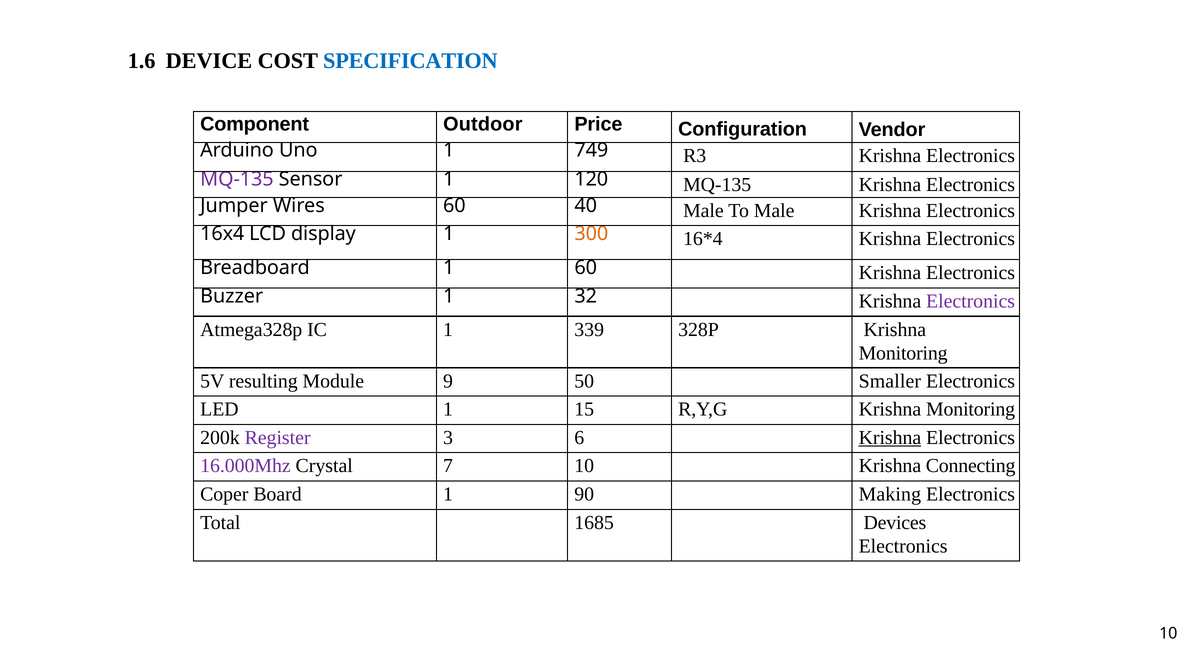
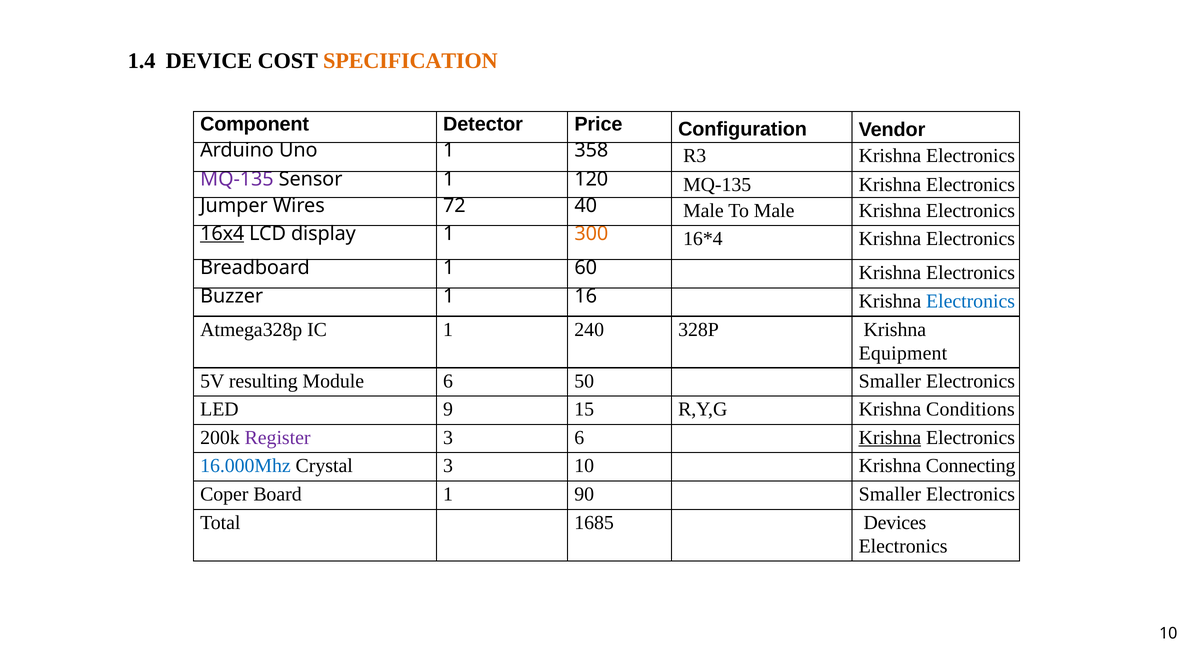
1.6: 1.6 -> 1.4
SPECIFICATION colour: blue -> orange
Outdoor: Outdoor -> Detector
749: 749 -> 358
Wires 60: 60 -> 72
16x4 underline: none -> present
32: 32 -> 16
Electronics at (971, 301) colour: purple -> blue
339: 339 -> 240
Monitoring at (903, 353): Monitoring -> Equipment
Module 9: 9 -> 6
LED 1: 1 -> 9
R,Y,G Krishna Monitoring: Monitoring -> Conditions
16.000Mhz colour: purple -> blue
Crystal 7: 7 -> 3
90 Making: Making -> Smaller
